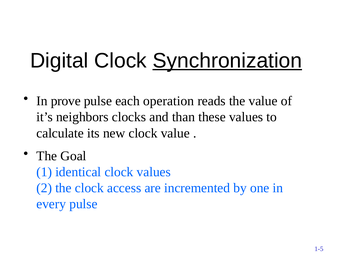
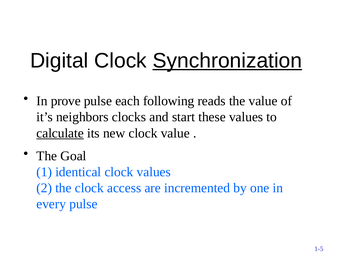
operation: operation -> following
than: than -> start
calculate underline: none -> present
